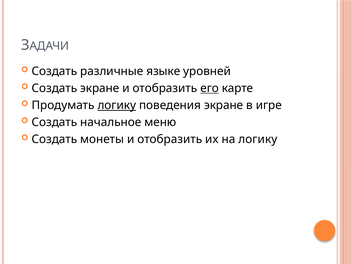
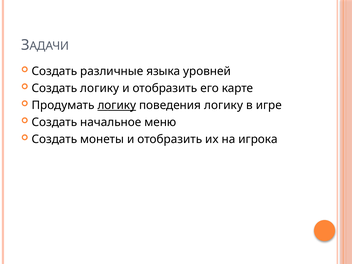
языке: языке -> языка
Создать экране: экране -> логику
его underline: present -> none
поведения экране: экране -> логику
на логику: логику -> игрока
